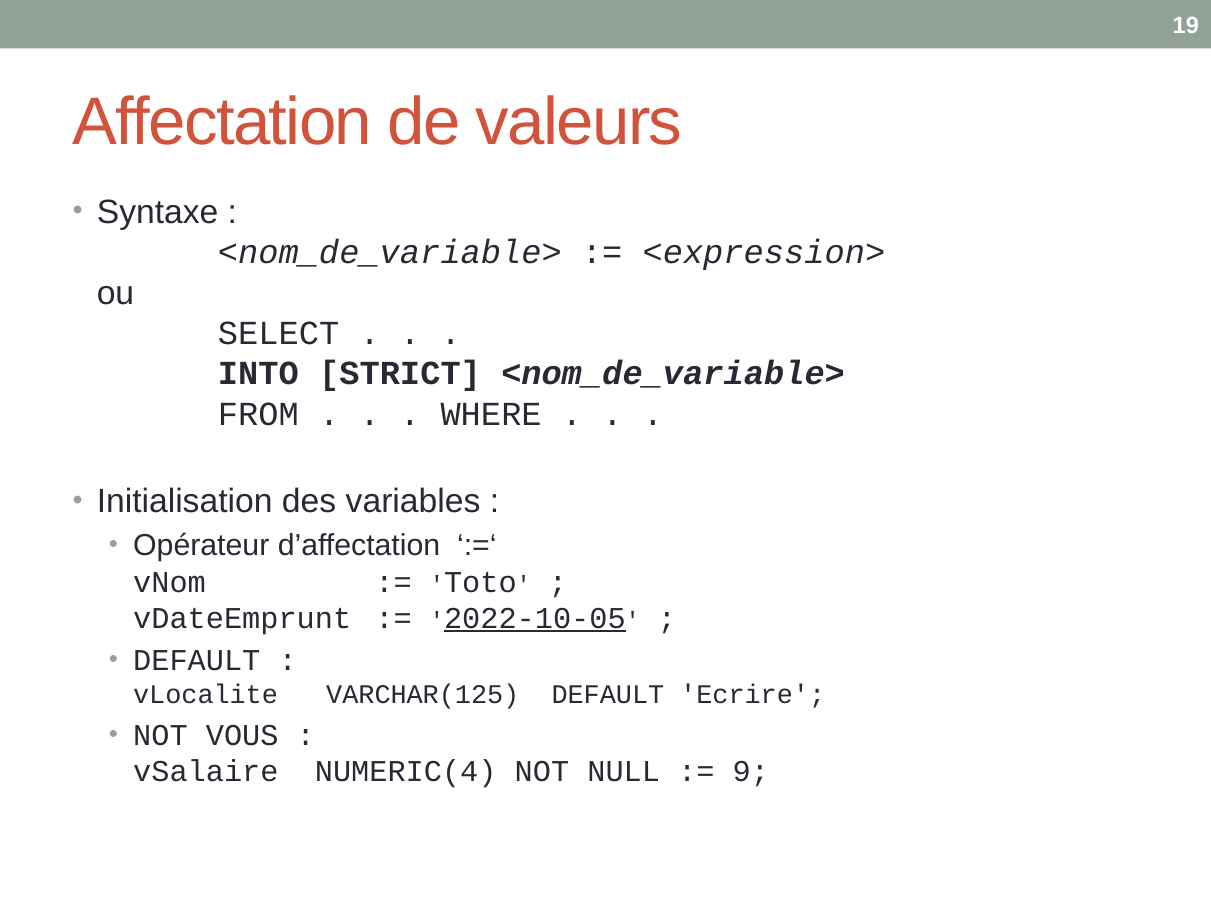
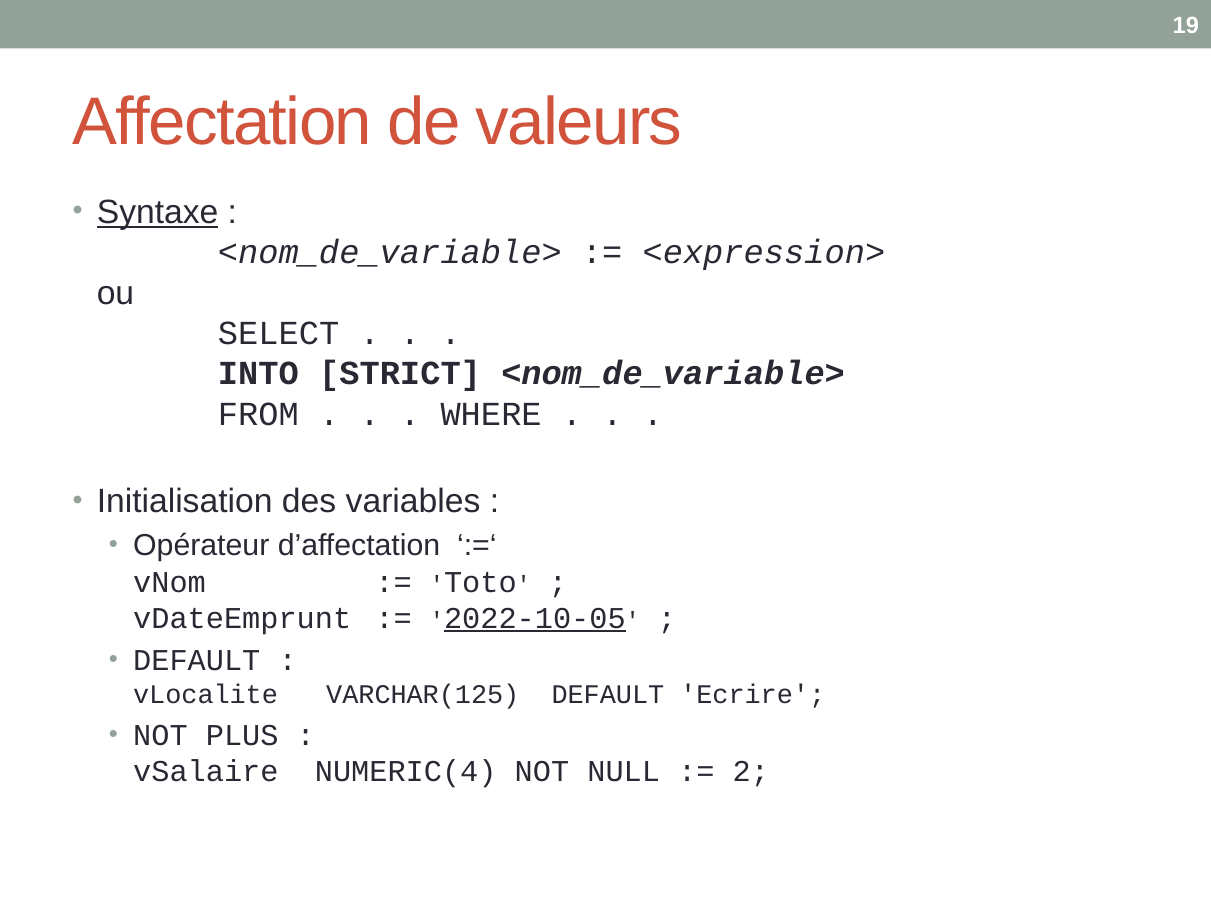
Syntaxe underline: none -> present
VOUS: VOUS -> PLUS
9: 9 -> 2
